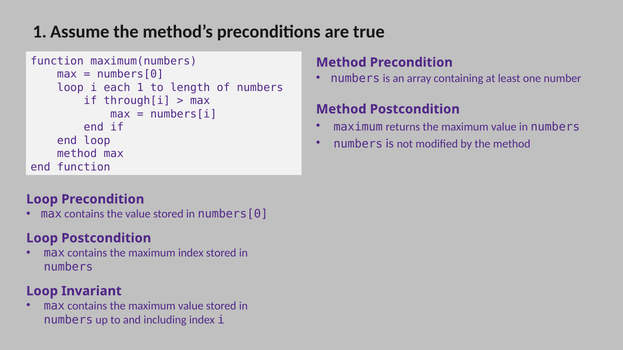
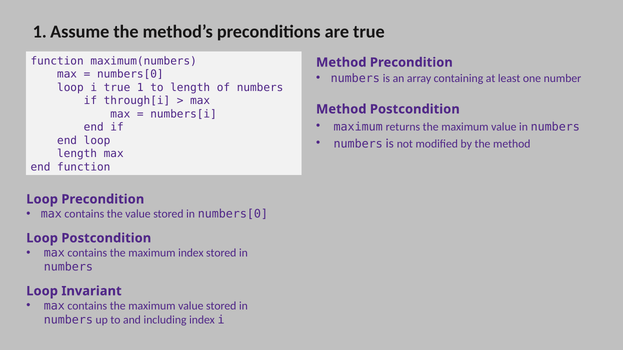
i each: each -> true
method at (77, 154): method -> length
